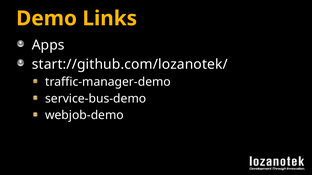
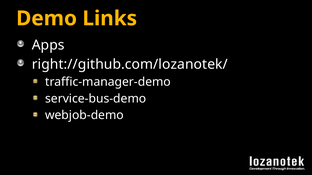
start://github.com/lozanotek/: start://github.com/lozanotek/ -> right://github.com/lozanotek/
